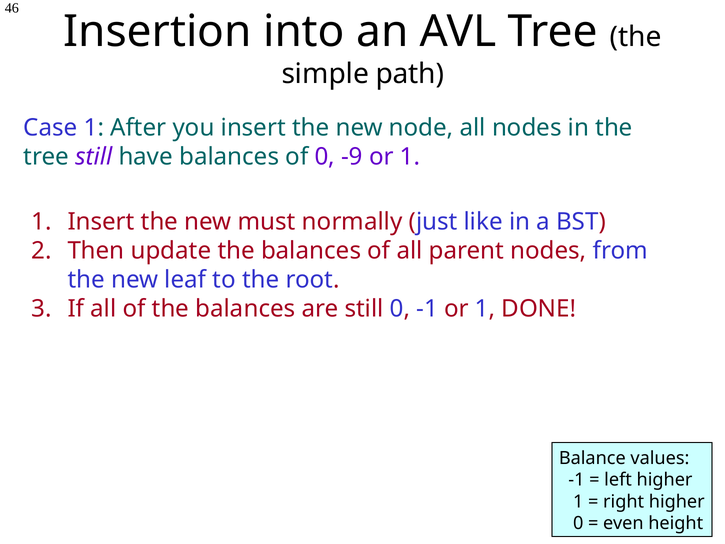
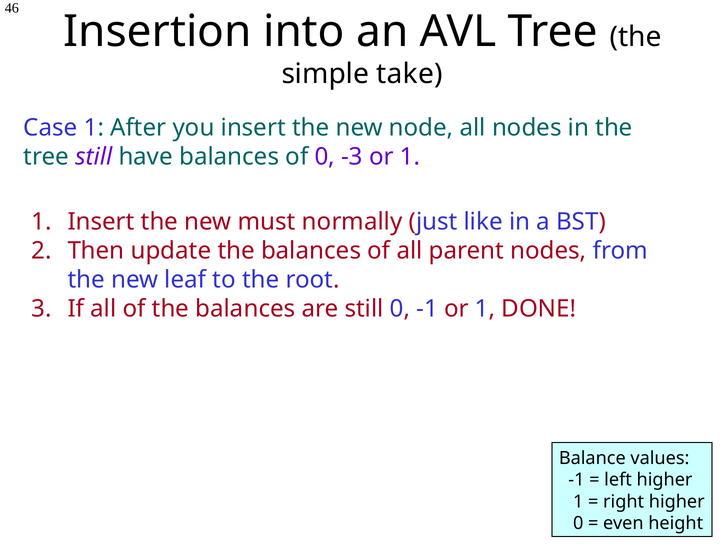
path: path -> take
-9: -9 -> -3
